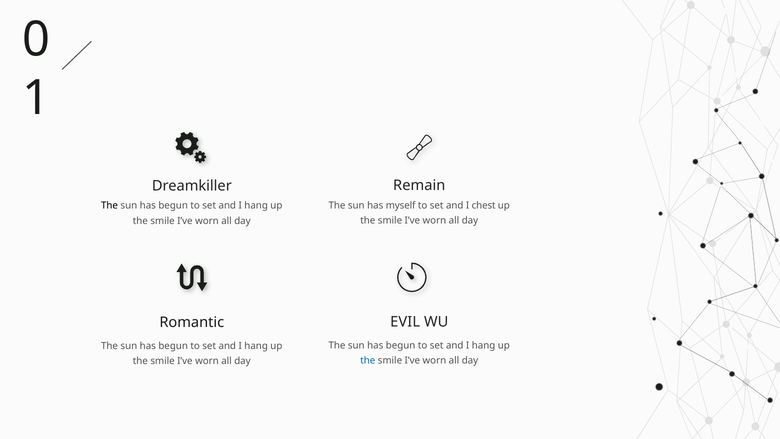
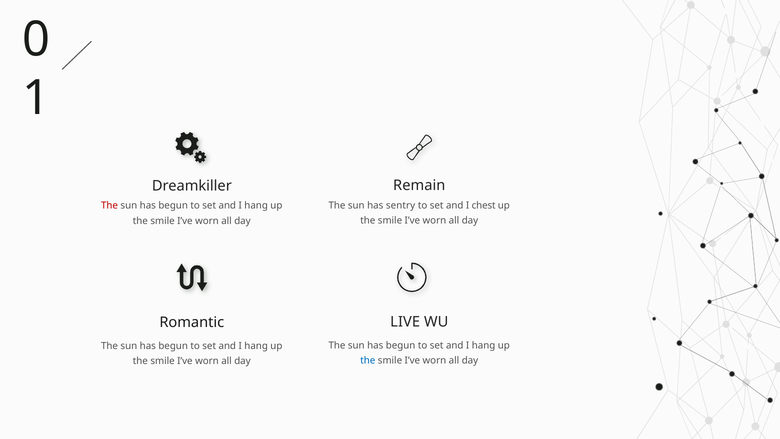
myself: myself -> sentry
The at (110, 206) colour: black -> red
EVIL: EVIL -> LIVE
